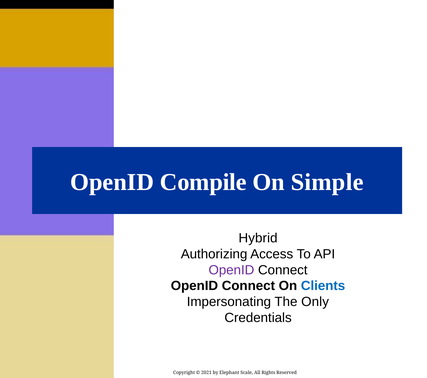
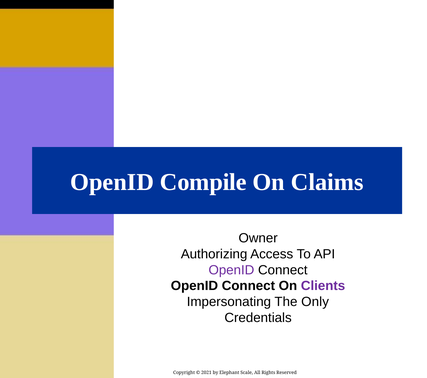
Simple: Simple -> Claims
Hybrid: Hybrid -> Owner
Clients colour: blue -> purple
